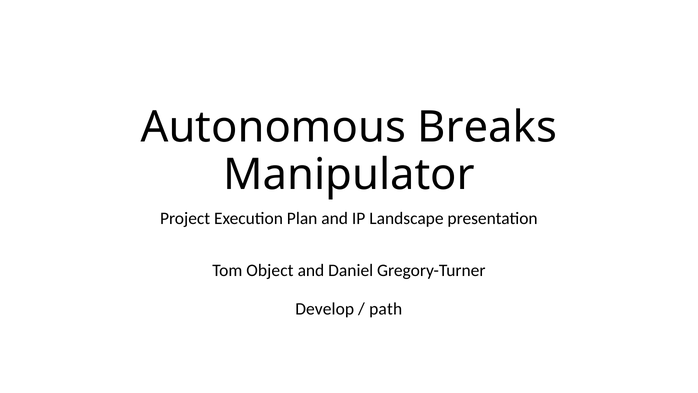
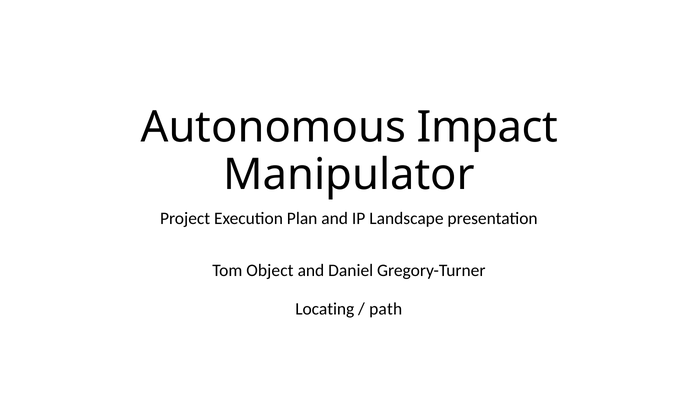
Breaks: Breaks -> Impact
Develop: Develop -> Locating
